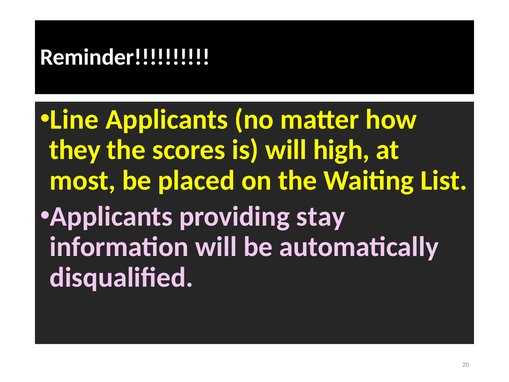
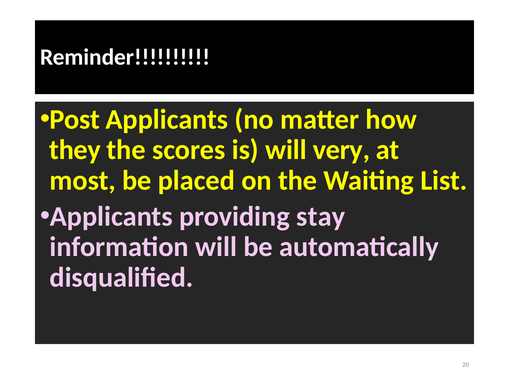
Line: Line -> Post
high: high -> very
